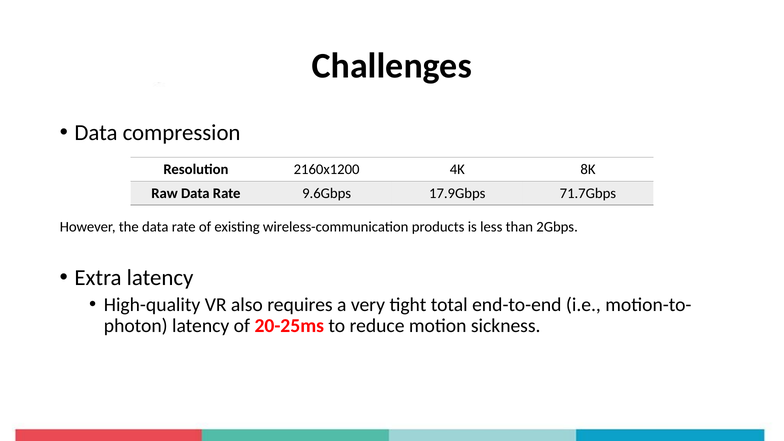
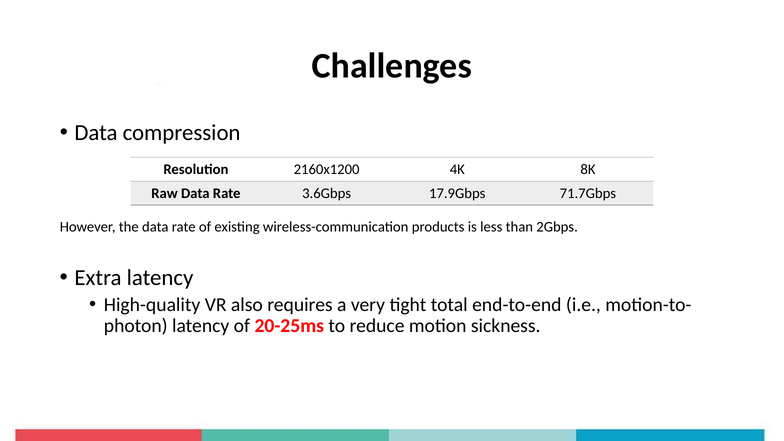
9.6Gbps: 9.6Gbps -> 3.6Gbps
